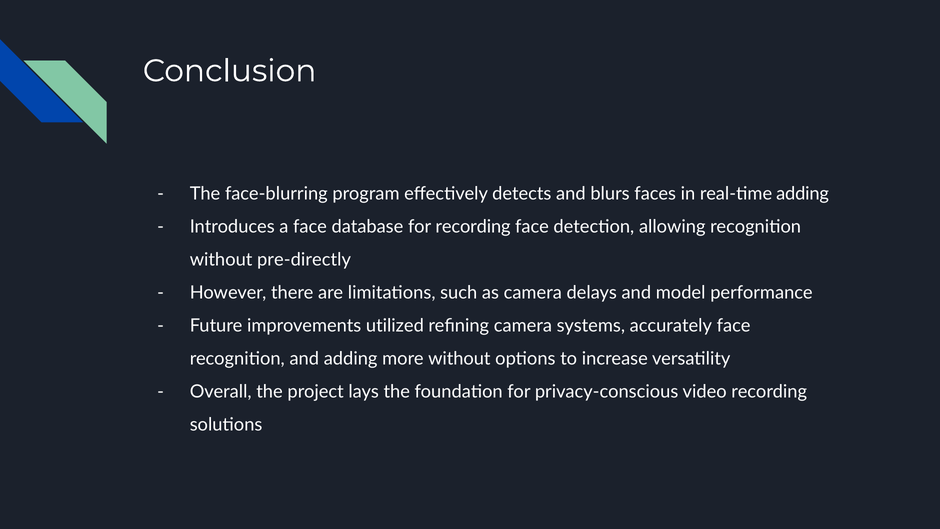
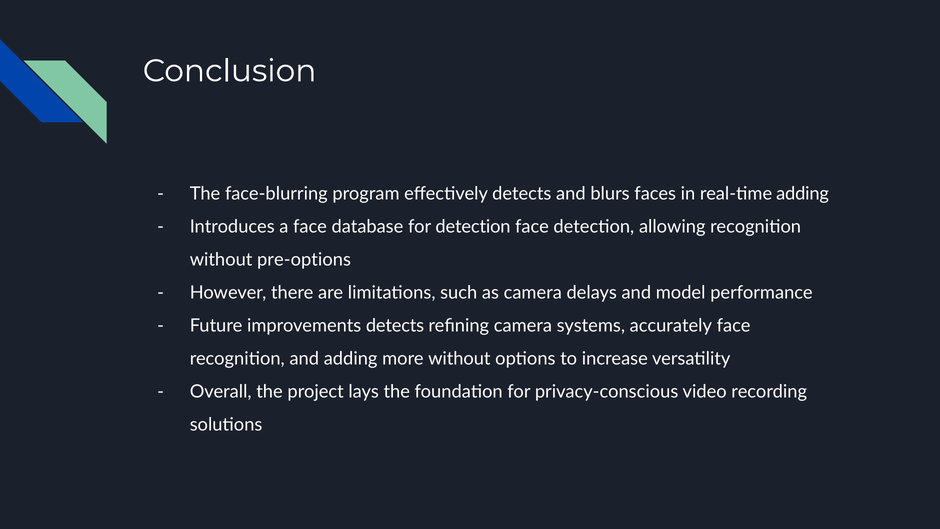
for recording: recording -> detection
pre-directly: pre-directly -> pre-options
improvements utilized: utilized -> detects
